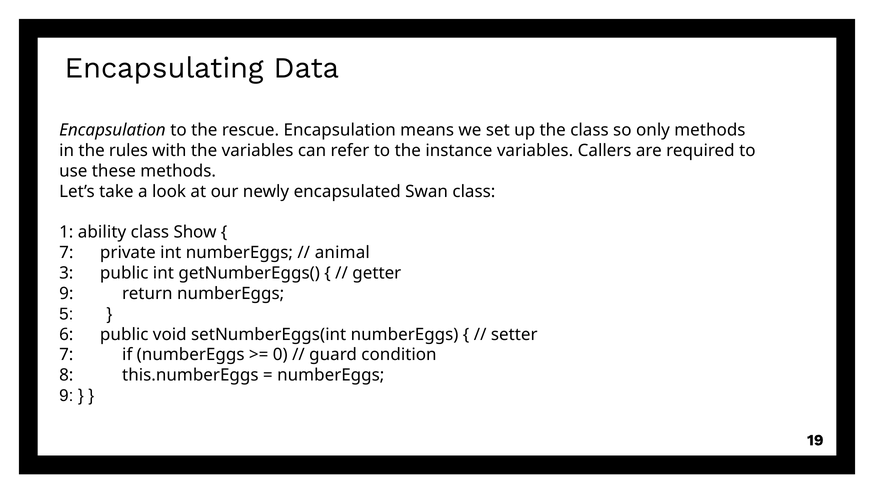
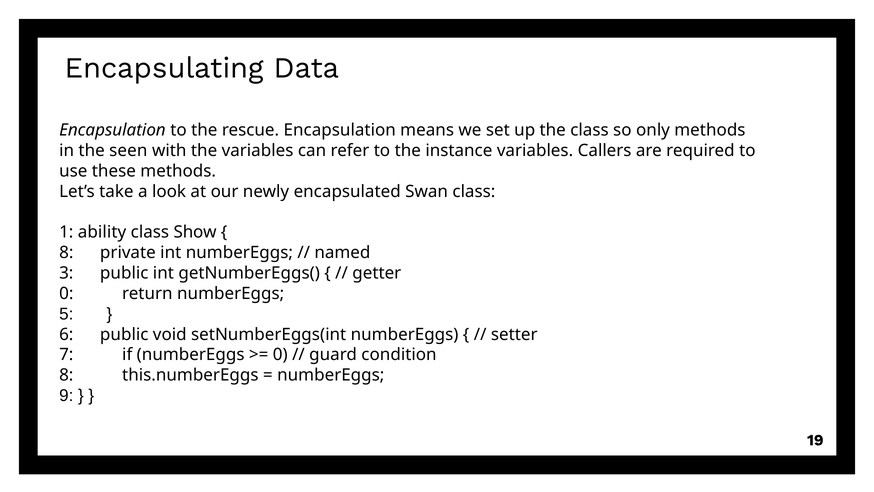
rules: rules -> seen
7 at (66, 253): 7 -> 8
animal: animal -> named
9 at (66, 293): 9 -> 0
